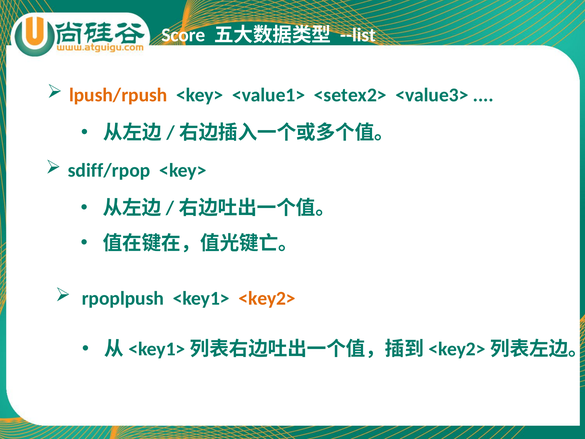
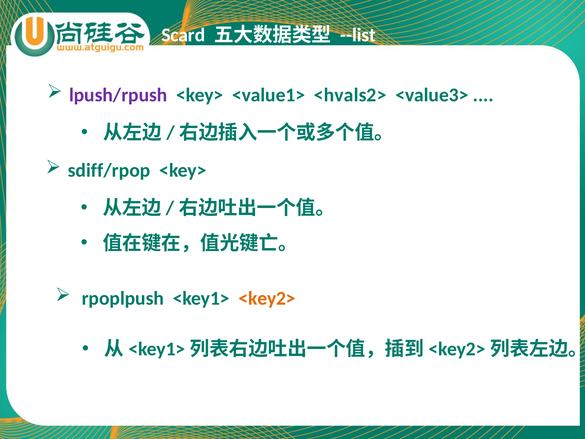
Score: Score -> Scard
lpush/rpush colour: orange -> purple
<setex2>: <setex2> -> <hvals2>
